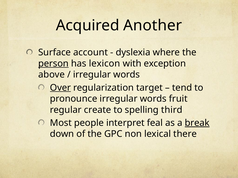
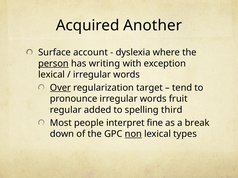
lexicon: lexicon -> writing
above at (52, 75): above -> lexical
create: create -> added
feal: feal -> fine
break underline: present -> none
non underline: none -> present
there: there -> types
